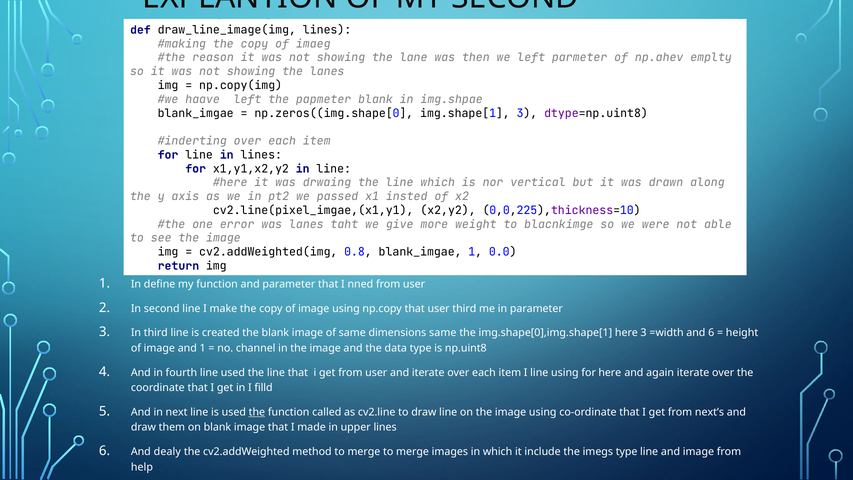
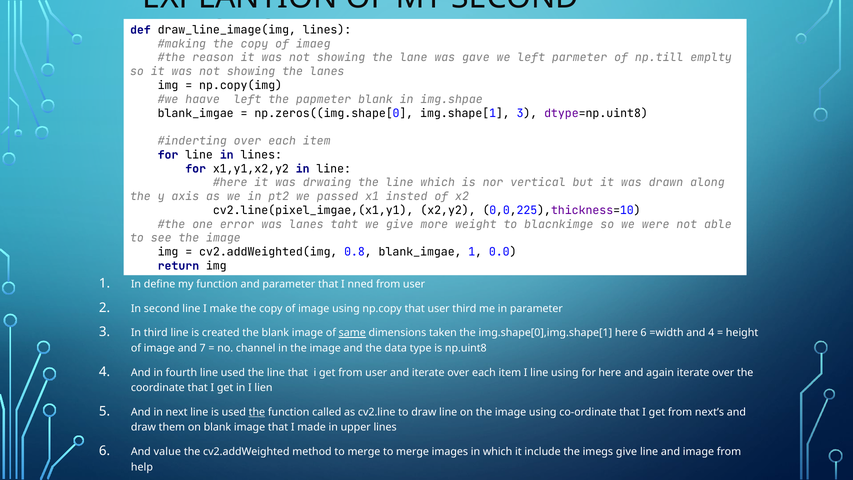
then: then -> gave
np.ahev: np.ahev -> np.till
same at (352, 333) underline: none -> present
dimensions same: same -> taken
here 3: 3 -> 6
and 6: 6 -> 4
and 1: 1 -> 7
filld: filld -> lien
dealy: dealy -> value
imegs type: type -> give
